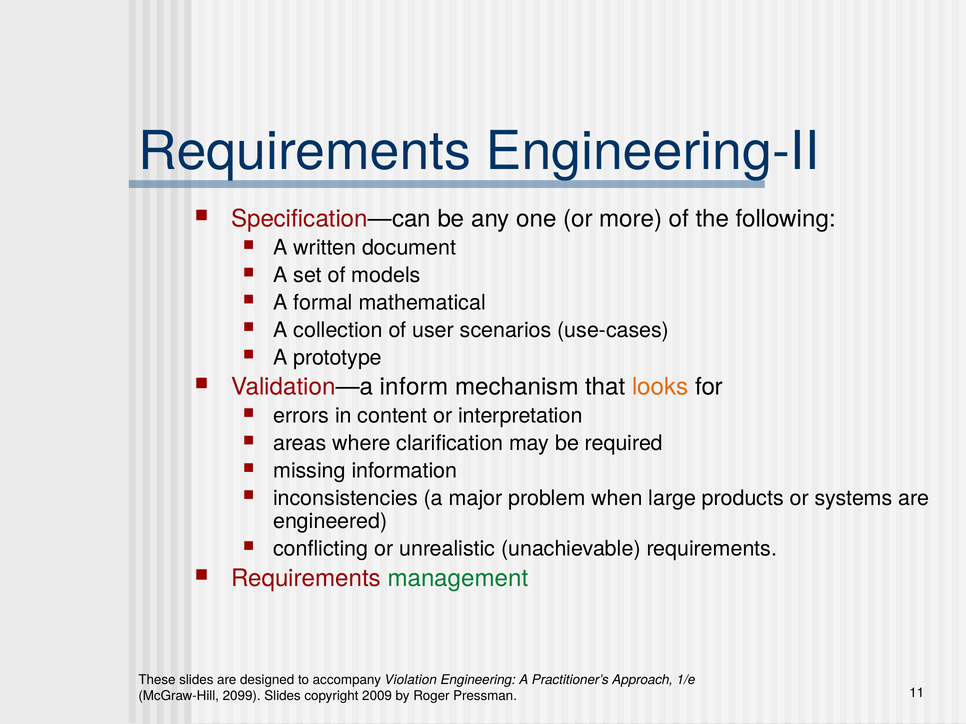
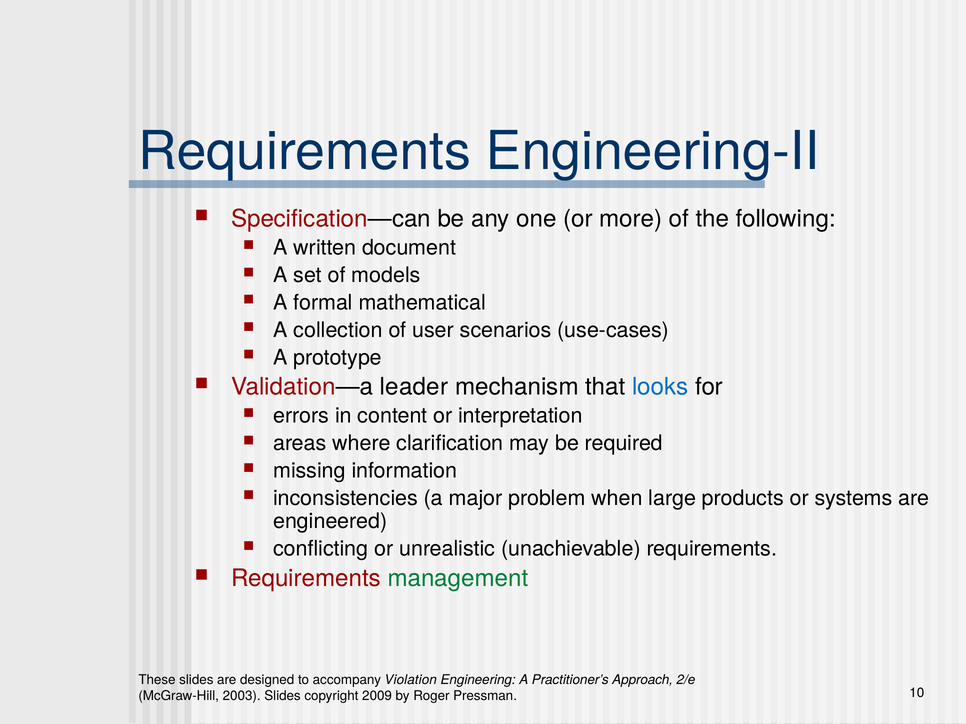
inform: inform -> leader
looks colour: orange -> blue
1/e: 1/e -> 2/e
2099: 2099 -> 2003
11: 11 -> 10
